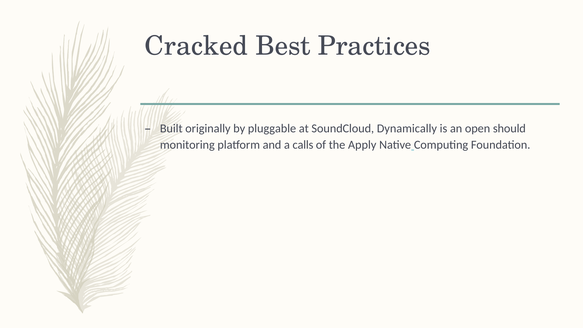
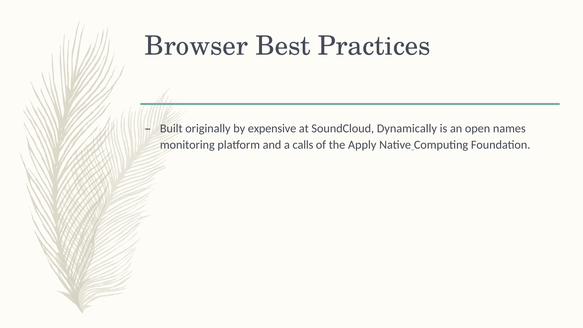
Cracked: Cracked -> Browser
pluggable: pluggable -> expensive
should: should -> names
